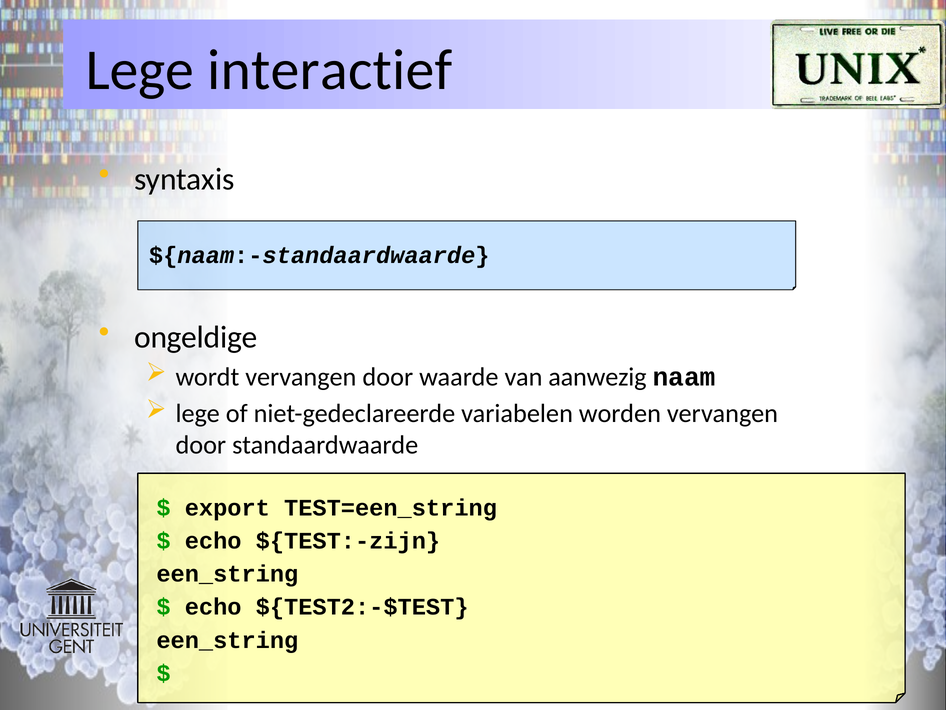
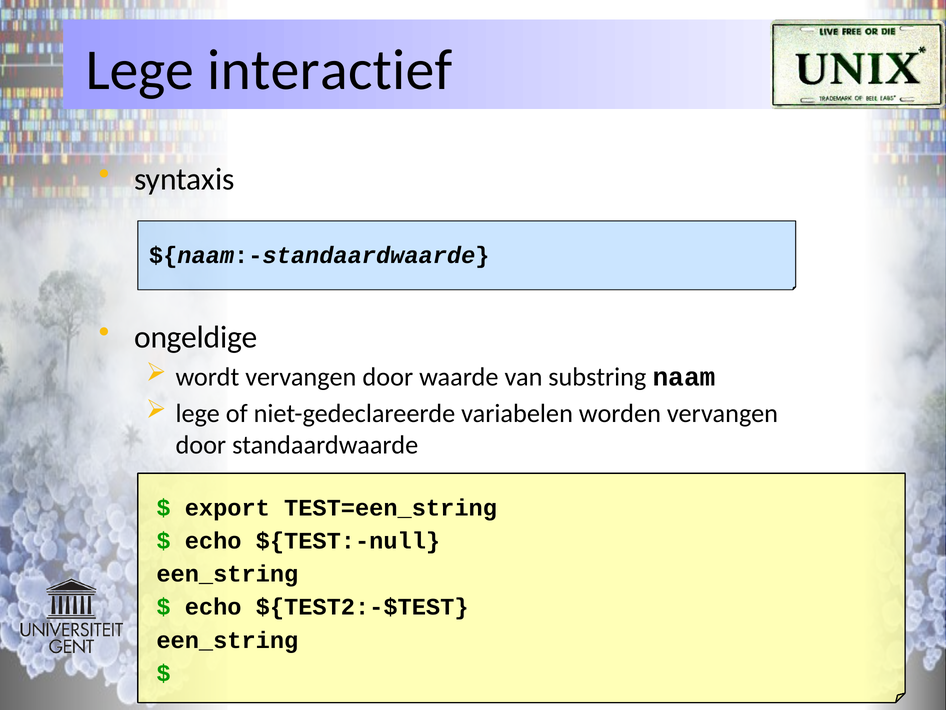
aanwezig: aanwezig -> substring
${TEST:-zijn: ${TEST:-zijn -> ${TEST:-null
